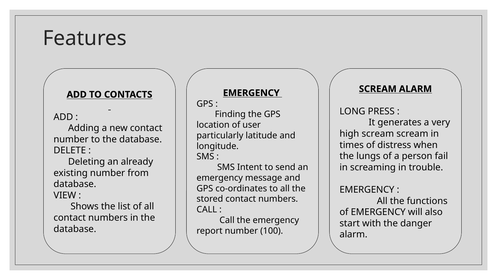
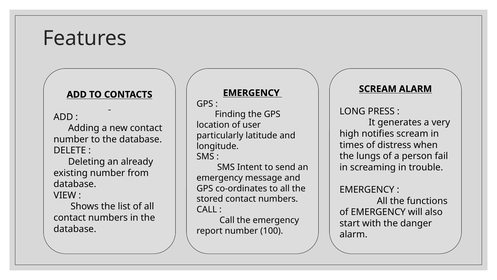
high scream: scream -> notifies
